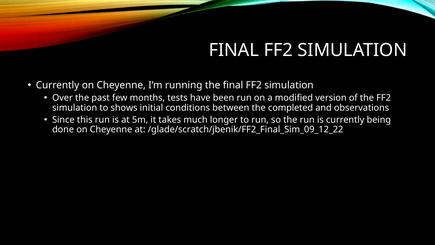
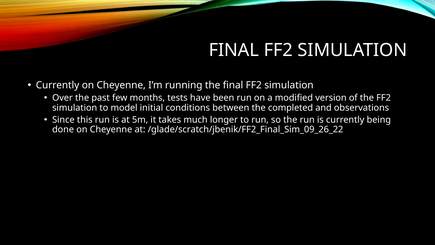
shows: shows -> model
/glade/scratch/jbenik/FF2_Final_Sim_09_12_22: /glade/scratch/jbenik/FF2_Final_Sim_09_12_22 -> /glade/scratch/jbenik/FF2_Final_Sim_09_26_22
